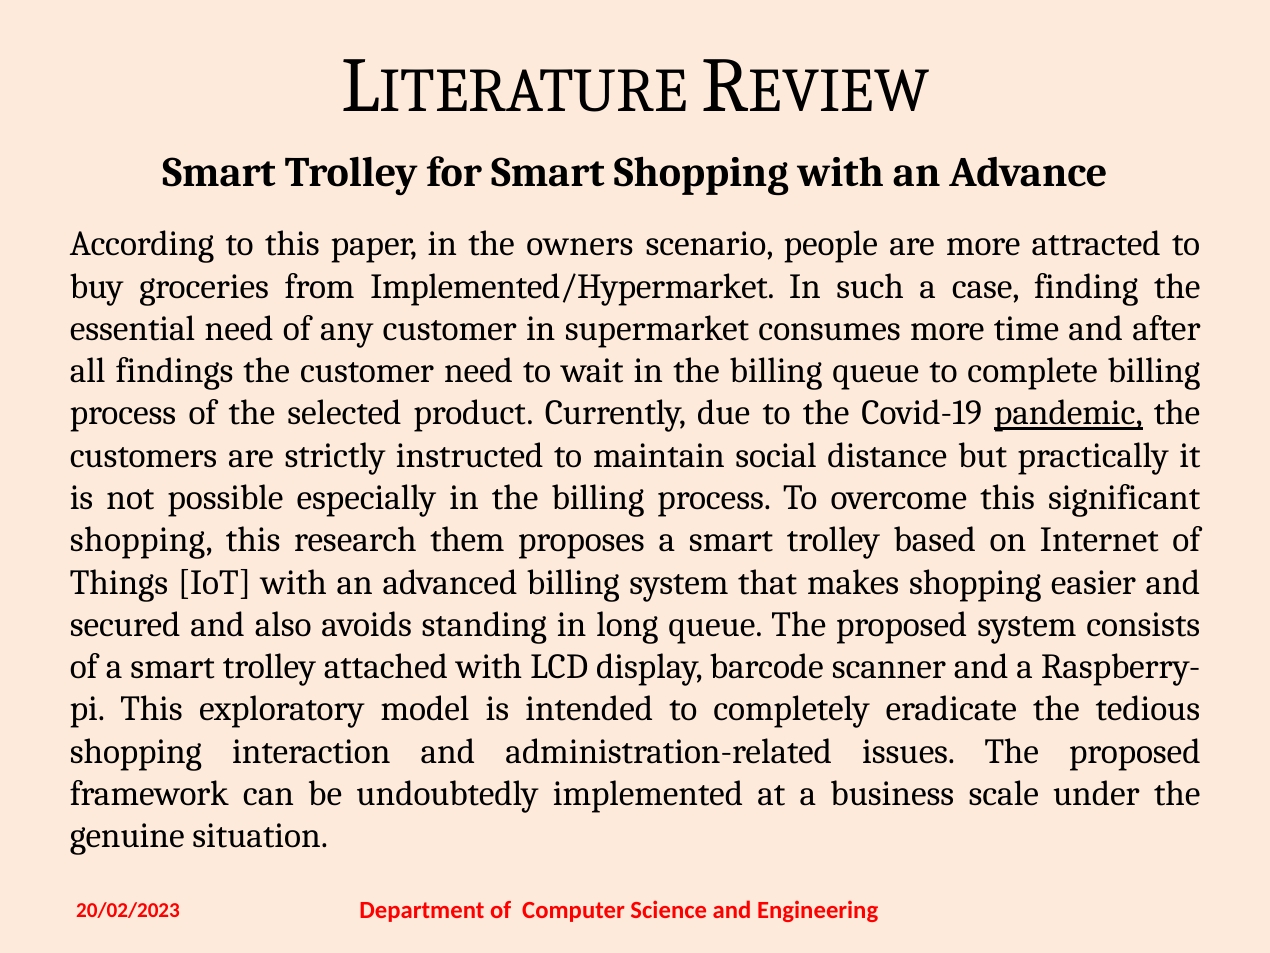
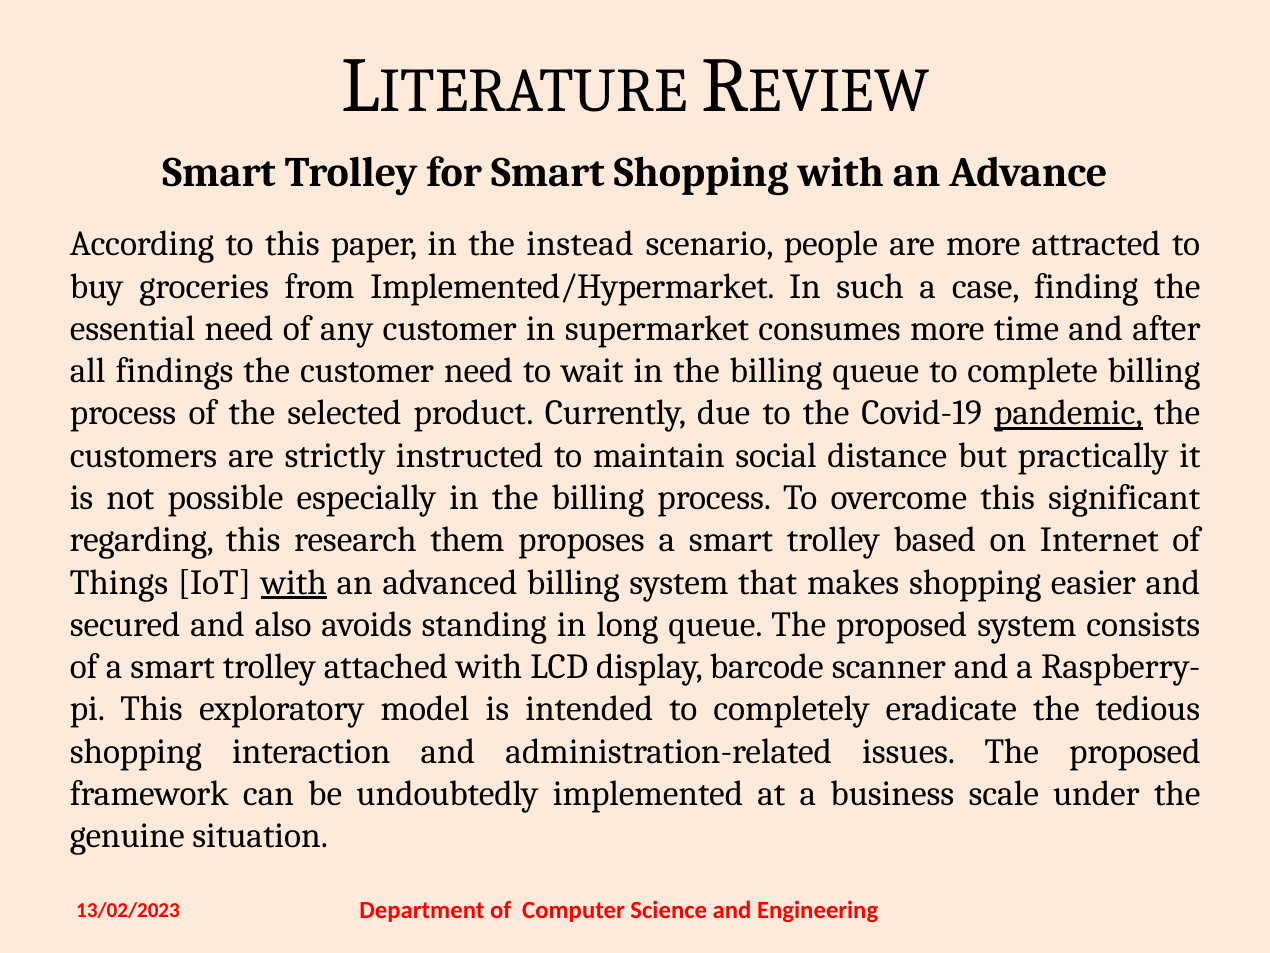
owners: owners -> instead
shopping at (141, 540): shopping -> regarding
with at (294, 582) underline: none -> present
20/02/2023: 20/02/2023 -> 13/02/2023
